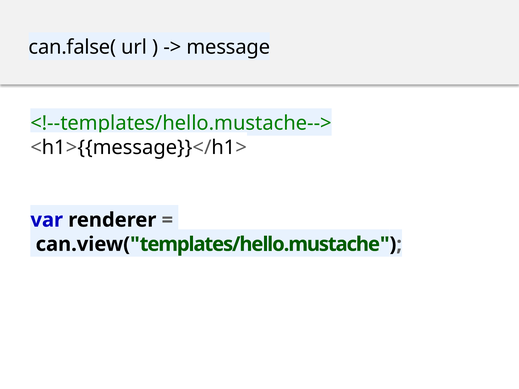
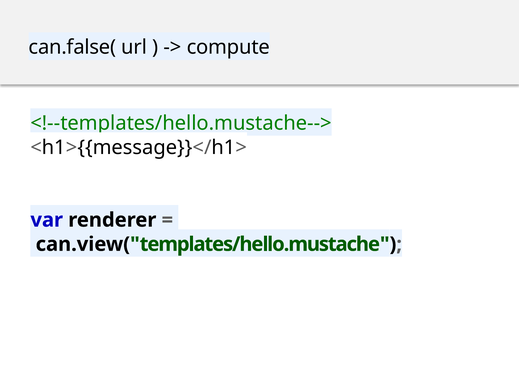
message: message -> compute
